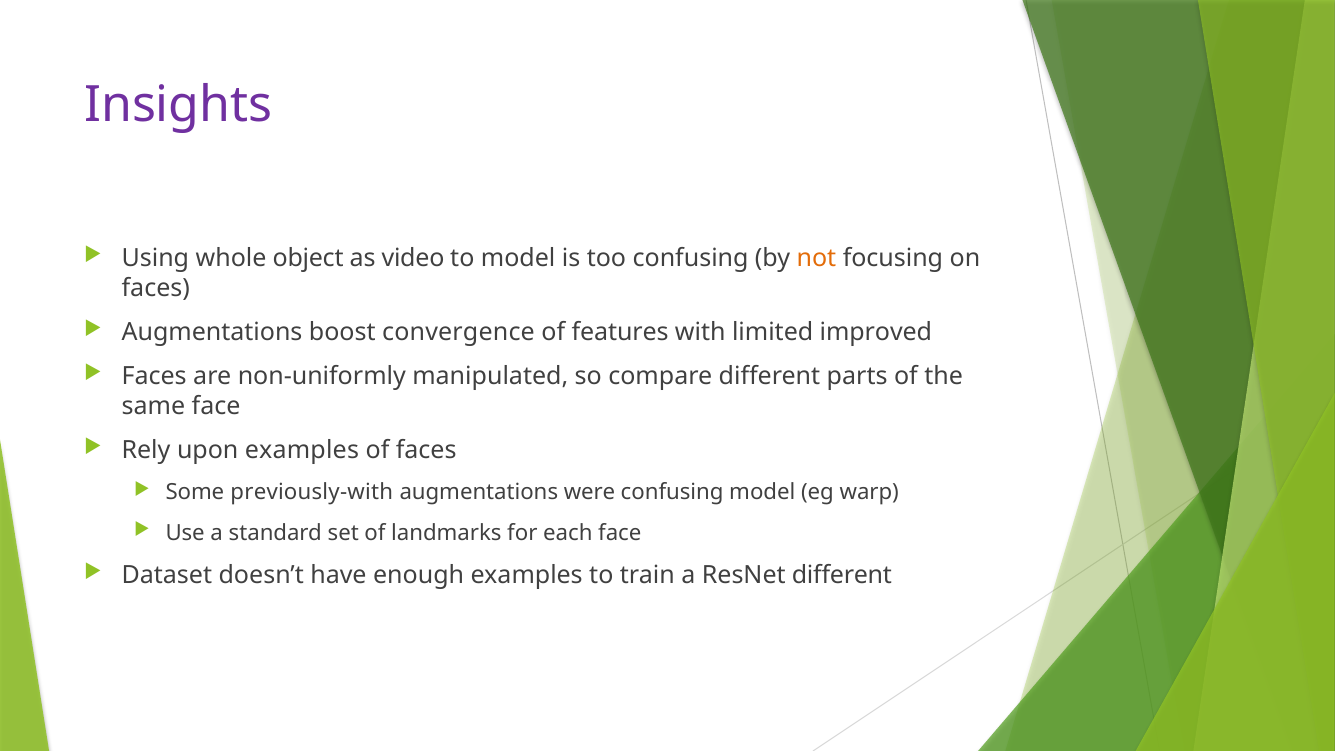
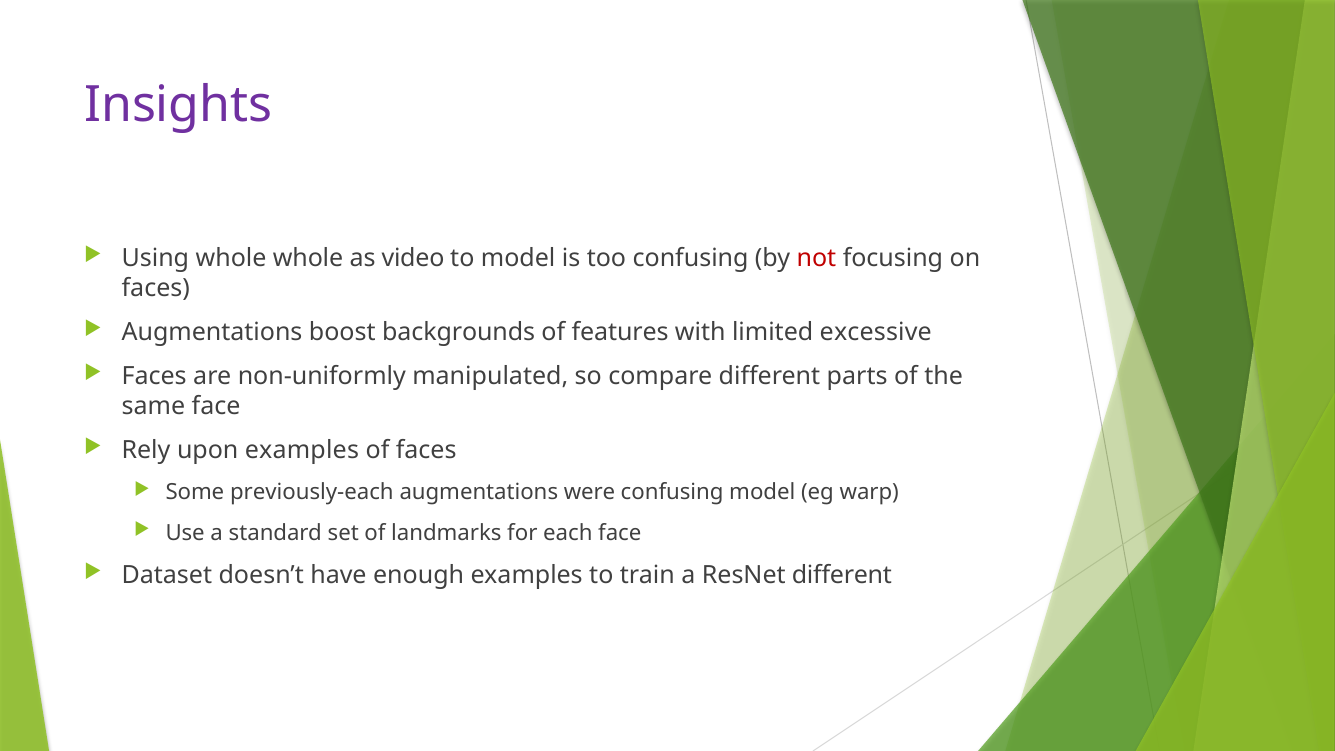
whole object: object -> whole
not colour: orange -> red
convergence: convergence -> backgrounds
improved: improved -> excessive
previously-with: previously-with -> previously-each
